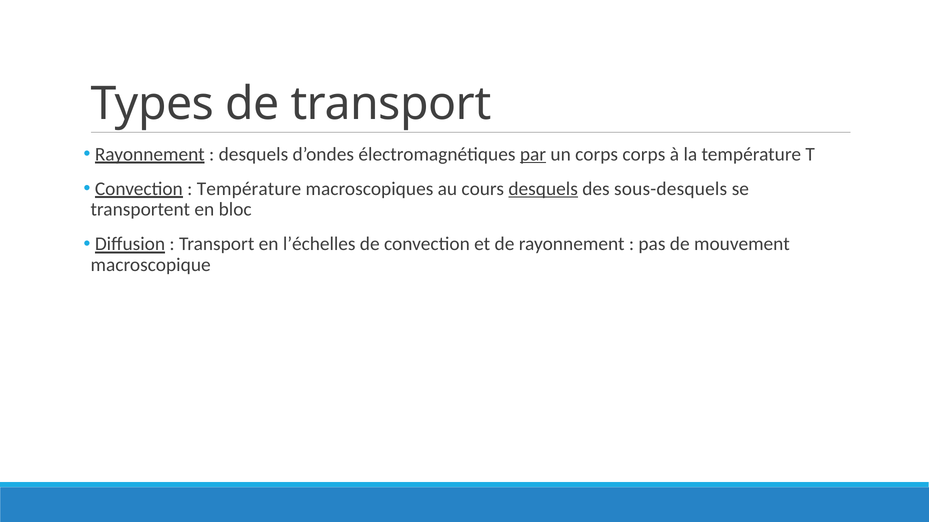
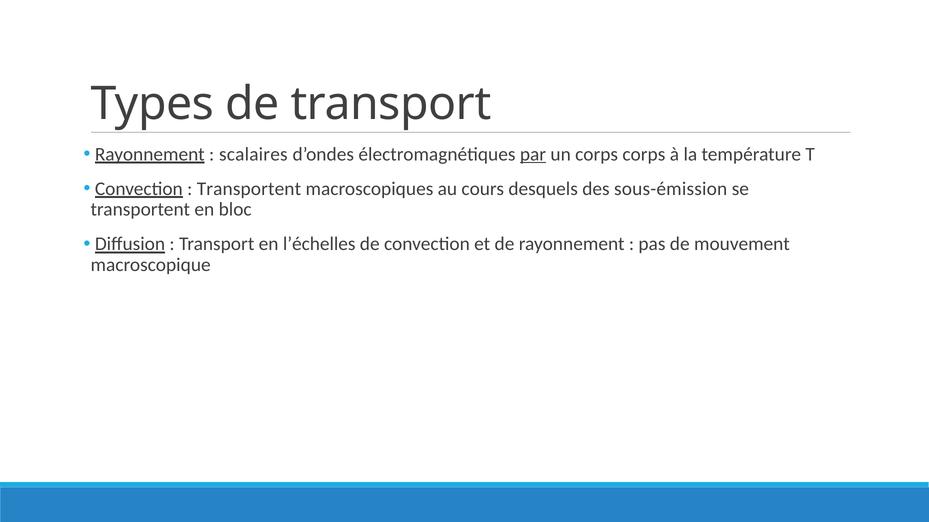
desquels at (253, 154): desquels -> scalaires
Température at (249, 189): Température -> Transportent
desquels at (543, 189) underline: present -> none
sous-desquels: sous-desquels -> sous-émission
